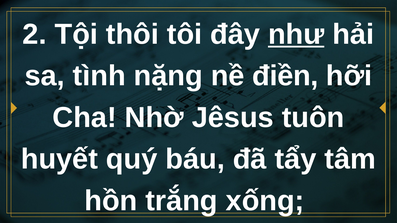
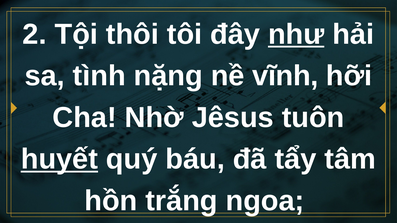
điền: điền -> vĩnh
huyết underline: none -> present
xống: xống -> ngoa
